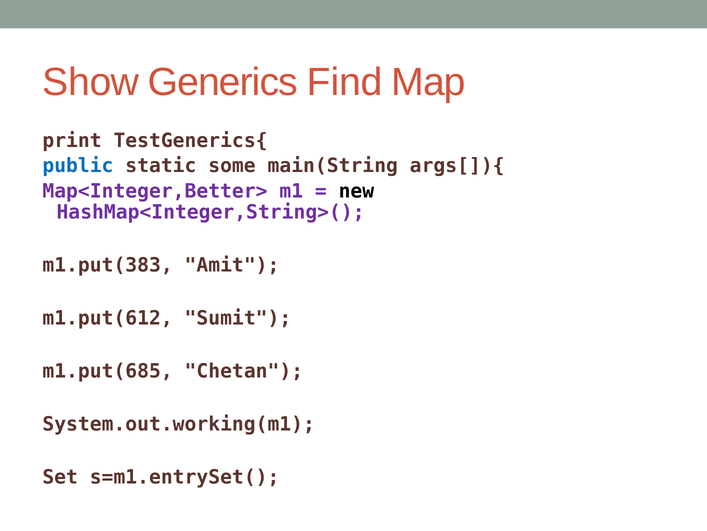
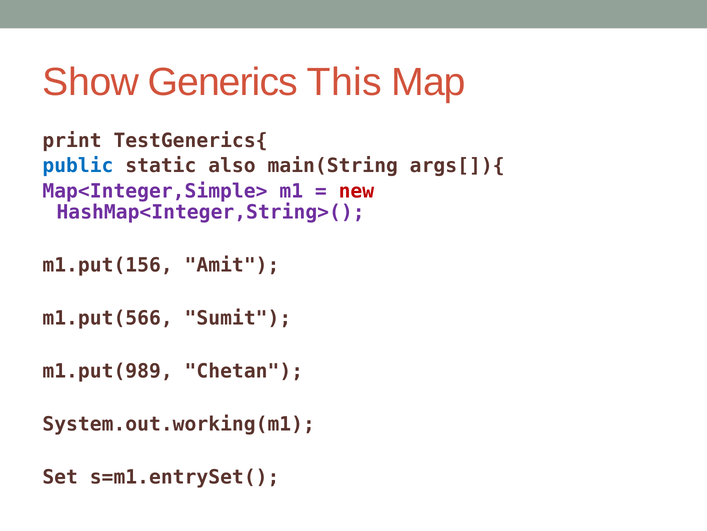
Find: Find -> This
some: some -> also
Map<Integer,Better>: Map<Integer,Better> -> Map<Integer,Simple>
new colour: black -> red
m1.put(383: m1.put(383 -> m1.put(156
m1.put(612: m1.put(612 -> m1.put(566
m1.put(685: m1.put(685 -> m1.put(989
